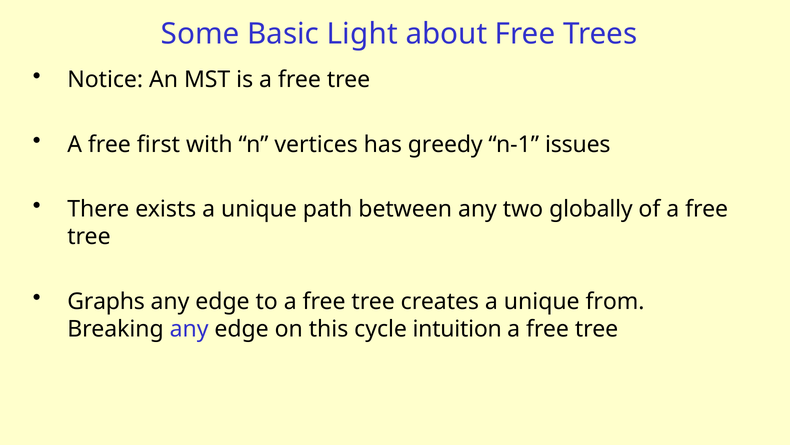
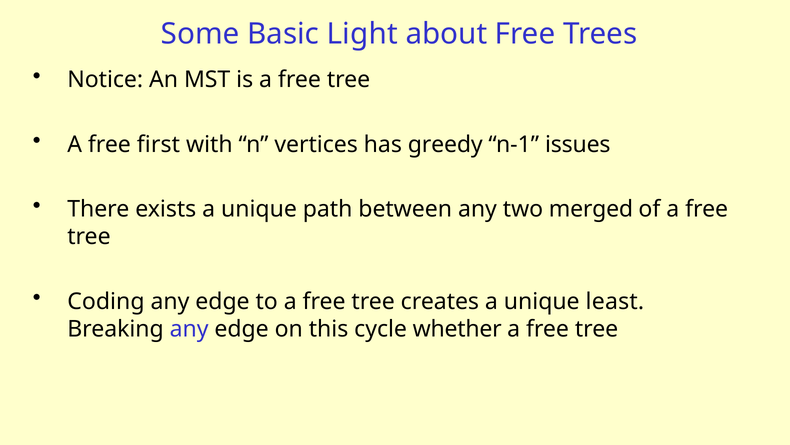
globally: globally -> merged
Graphs: Graphs -> Coding
from: from -> least
intuition: intuition -> whether
